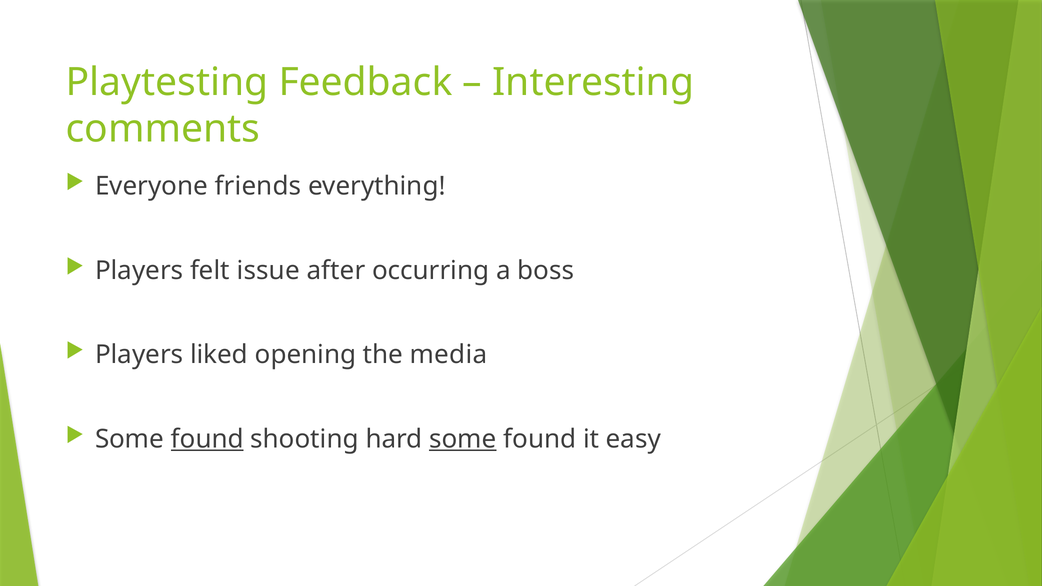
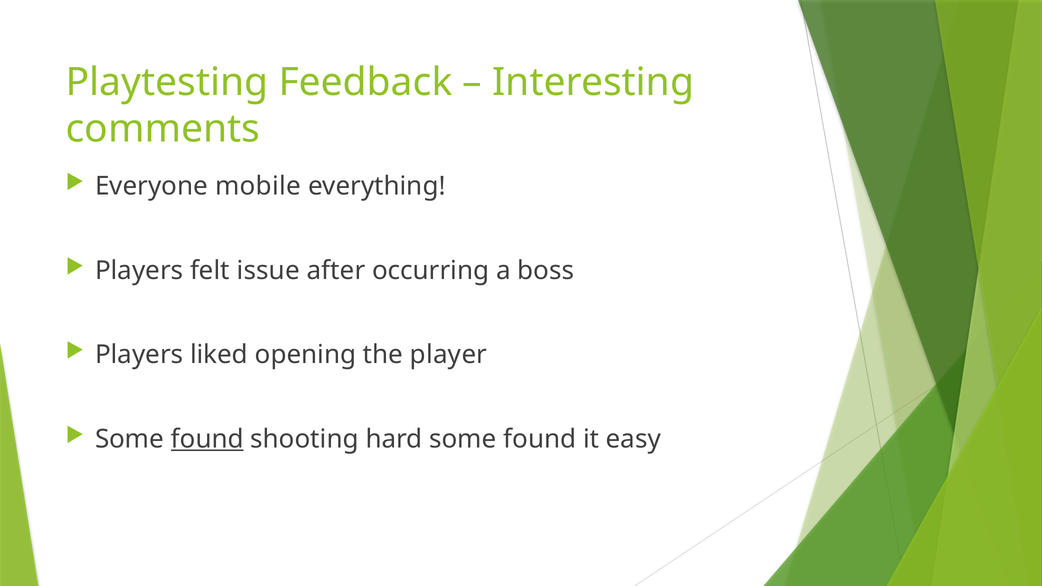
friends: friends -> mobile
media: media -> player
some at (463, 439) underline: present -> none
